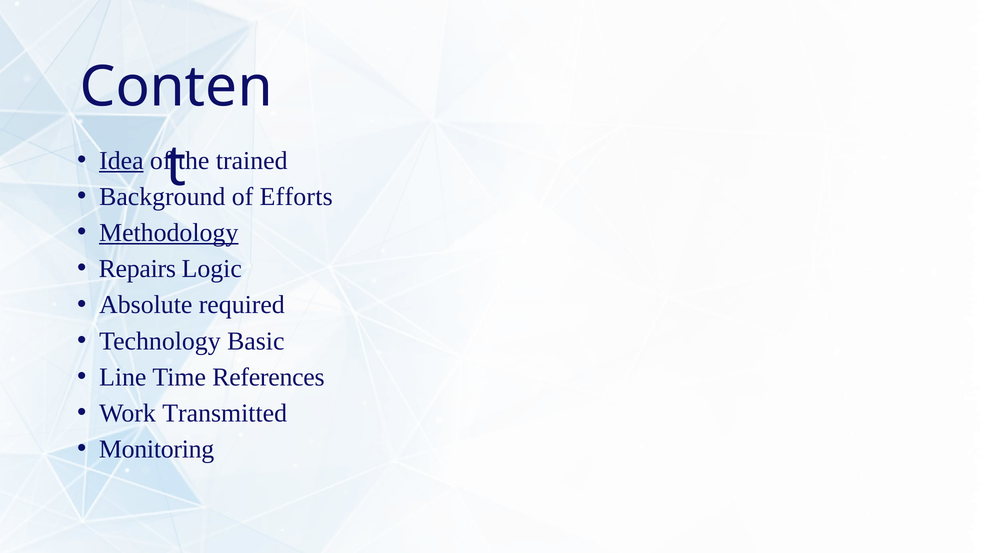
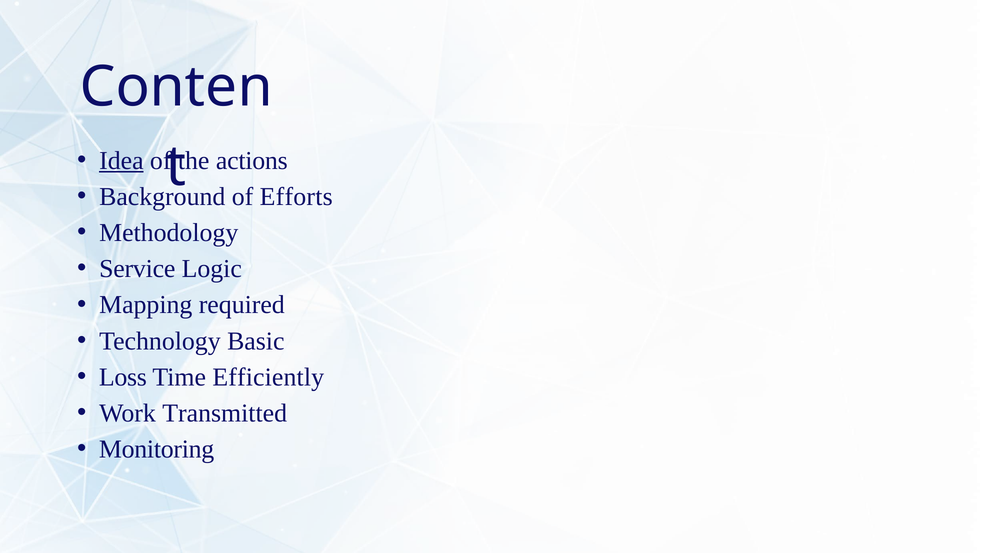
trained: trained -> actions
Methodology underline: present -> none
Repairs: Repairs -> Service
Absolute: Absolute -> Mapping
Line: Line -> Loss
References: References -> Efficiently
